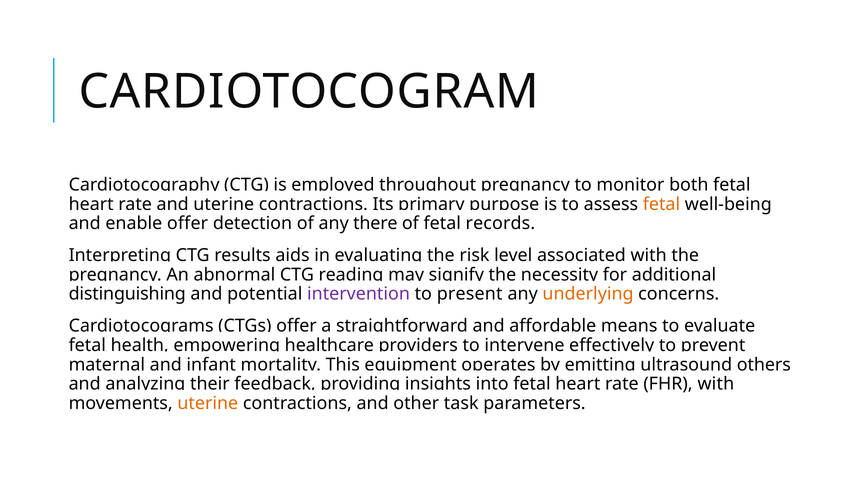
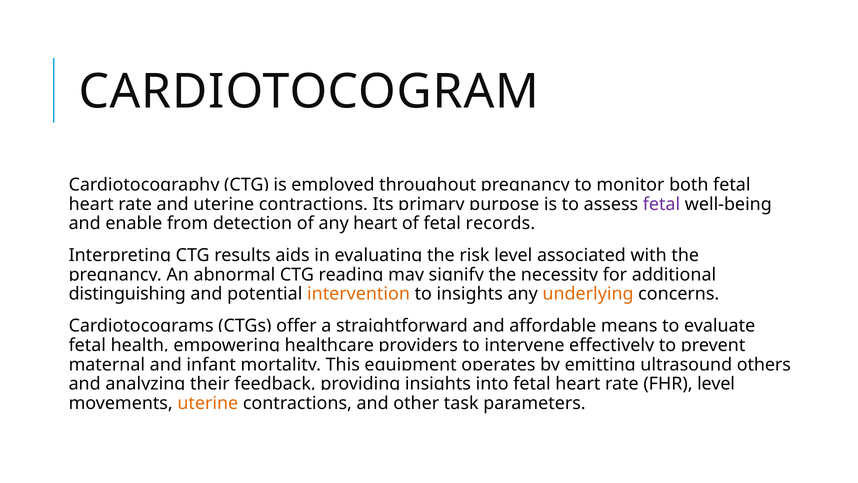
fetal at (661, 204) colour: orange -> purple
enable offer: offer -> from
any there: there -> heart
intervention colour: purple -> orange
to present: present -> insights
FHR with: with -> level
